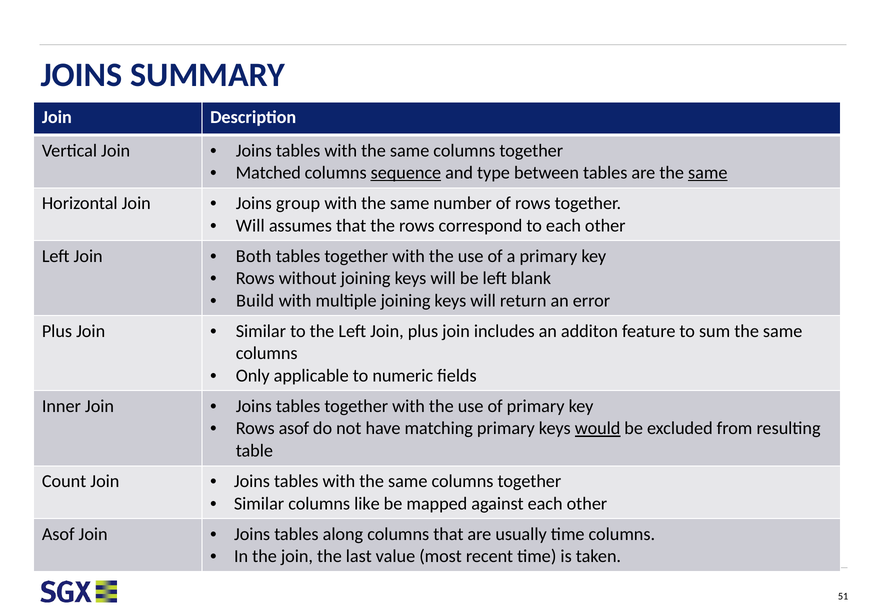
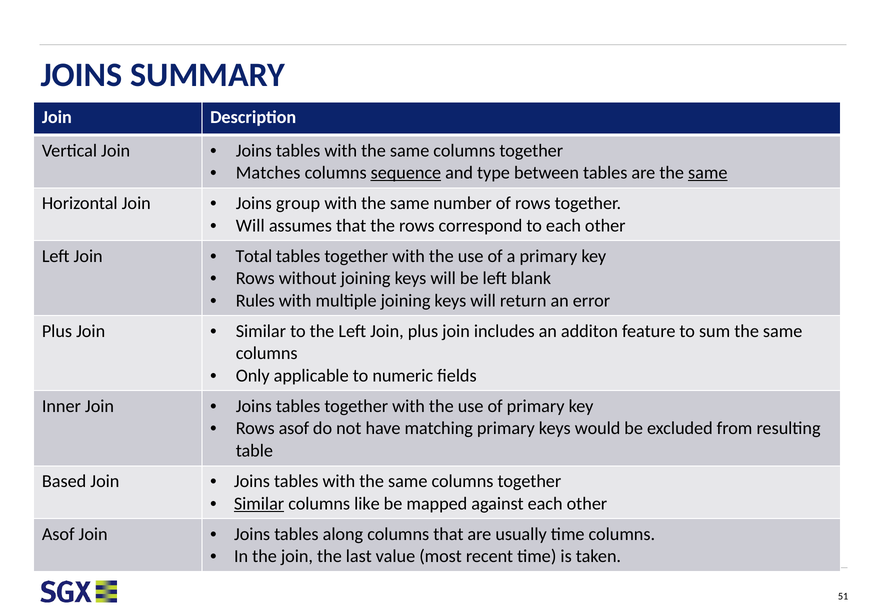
Matched: Matched -> Matches
Both: Both -> Total
Build: Build -> Rules
would underline: present -> none
Count: Count -> Based
Similar at (259, 503) underline: none -> present
